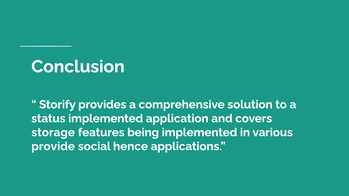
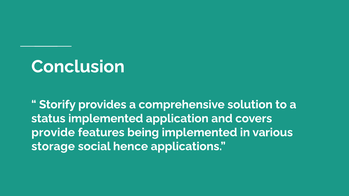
storage: storage -> provide
provide: provide -> storage
